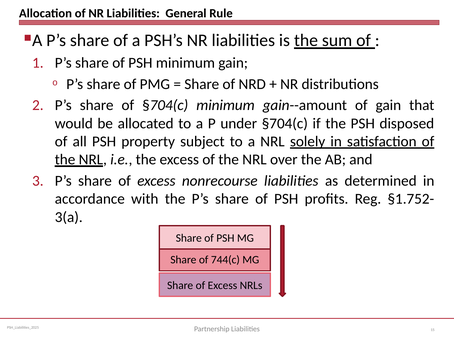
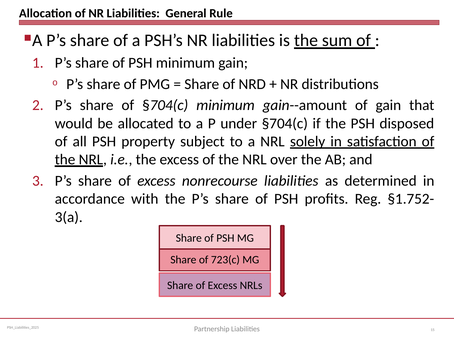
744(c: 744(c -> 723(c
